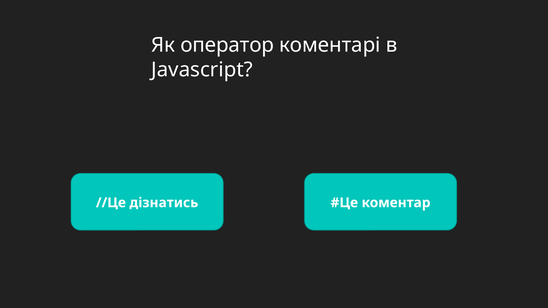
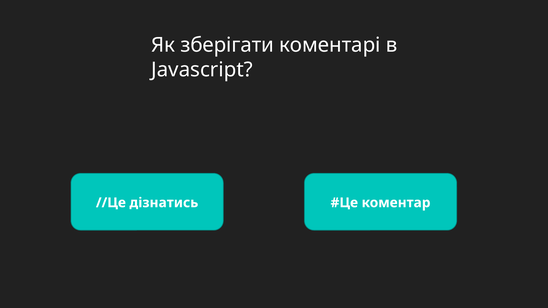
оператор: оператор -> зберігати
